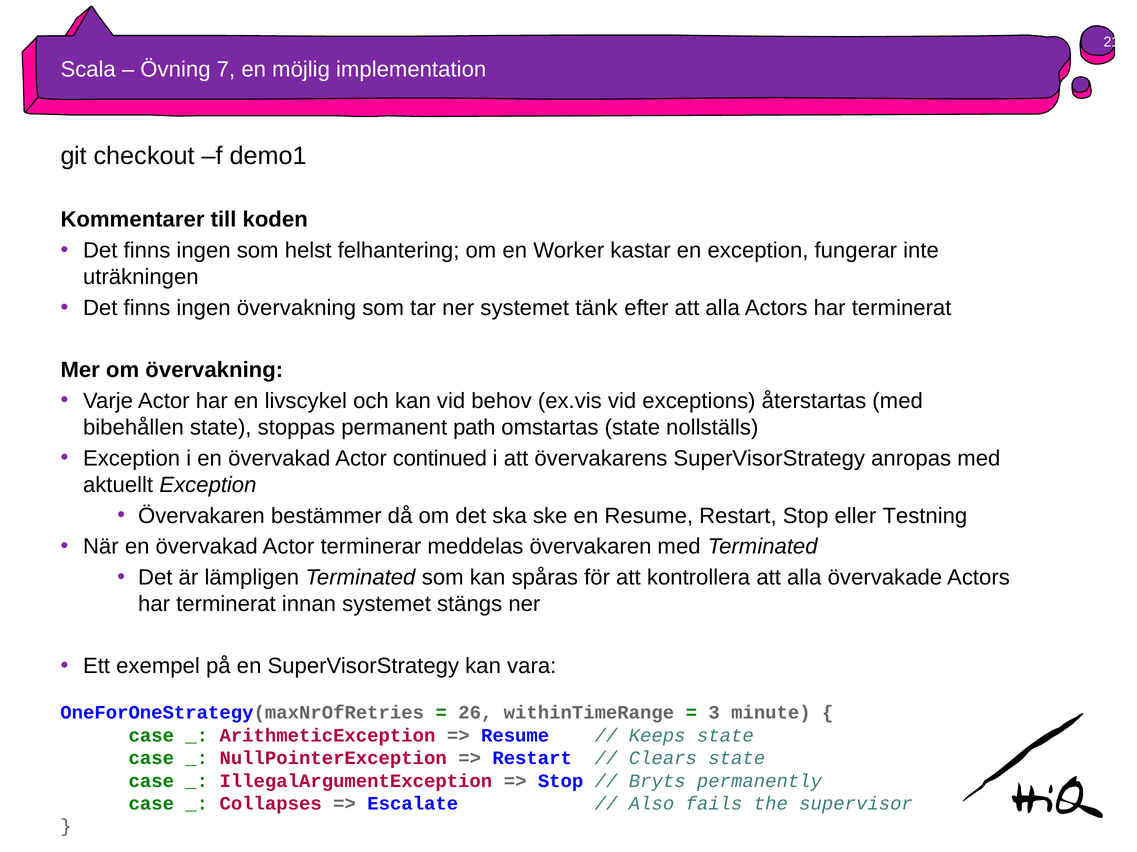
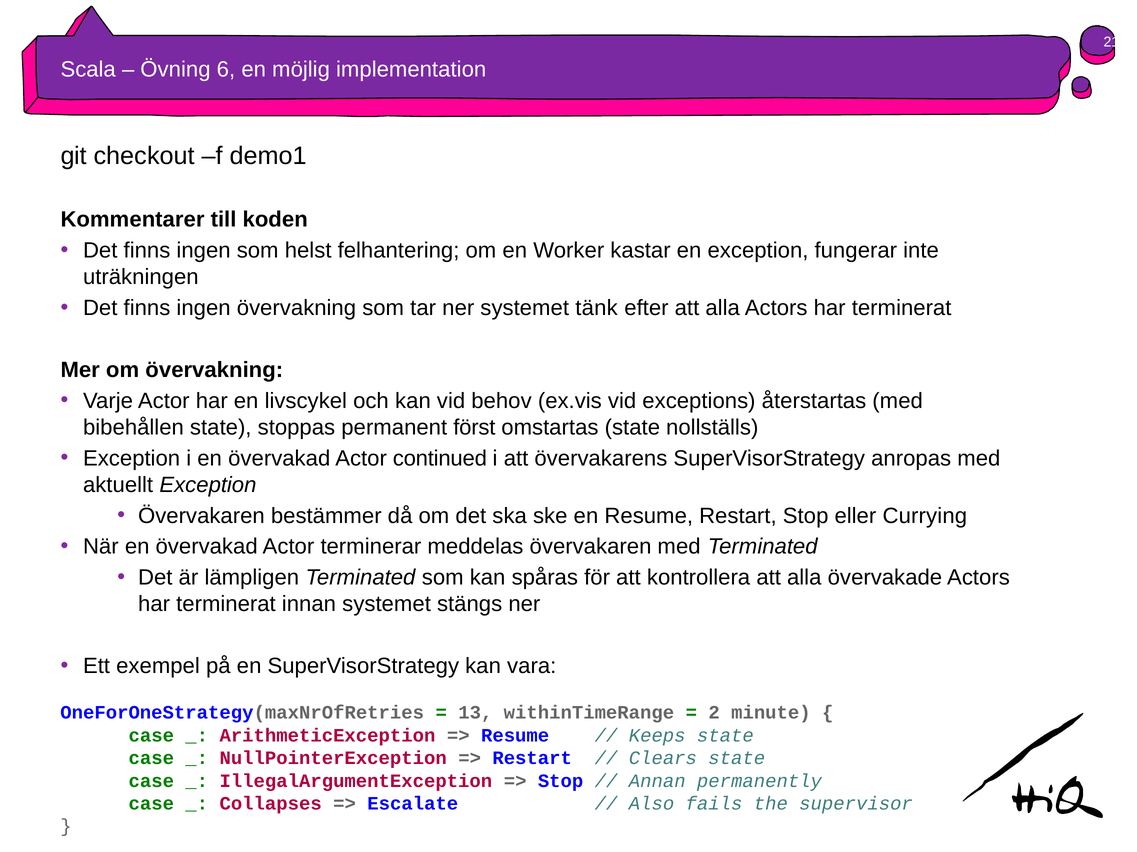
7: 7 -> 6
path: path -> först
Testning: Testning -> Currying
26: 26 -> 13
3: 3 -> 2
Bryts: Bryts -> Annan
